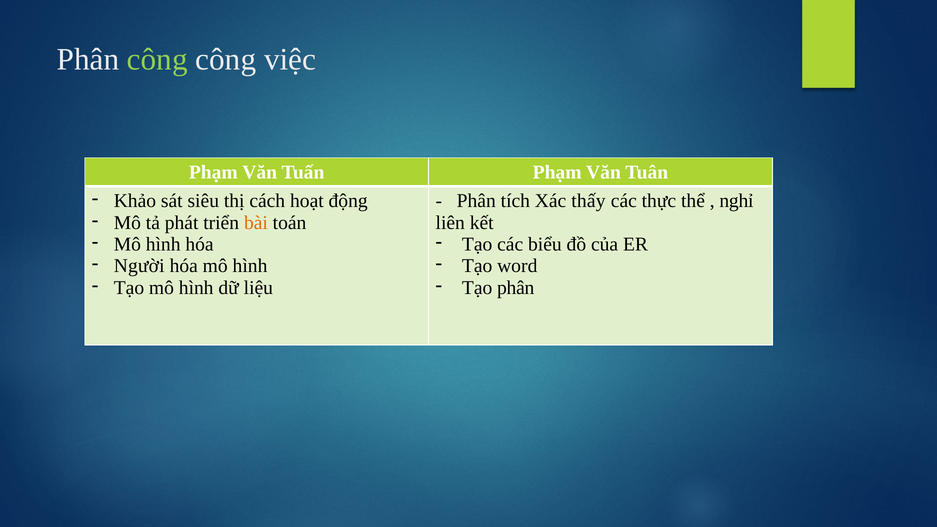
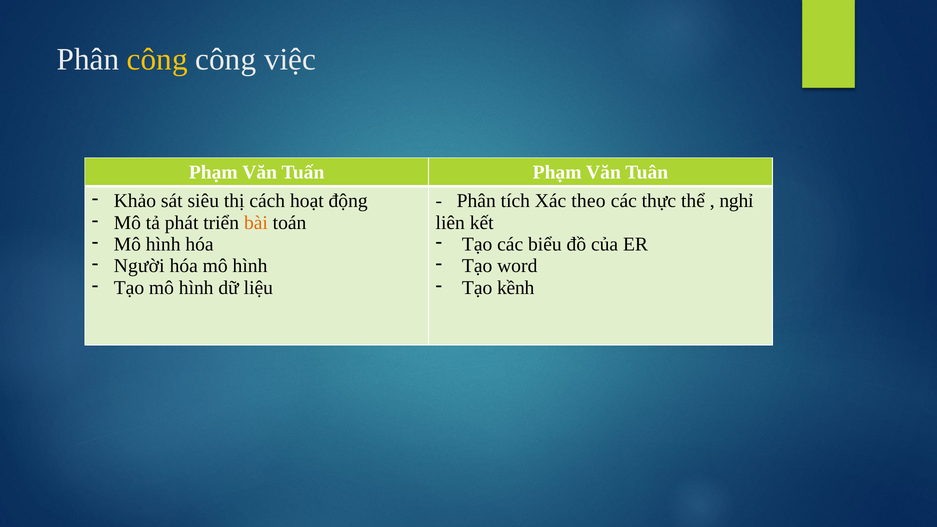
công at (157, 59) colour: light green -> yellow
thấy: thấy -> theo
Tạo phân: phân -> kềnh
